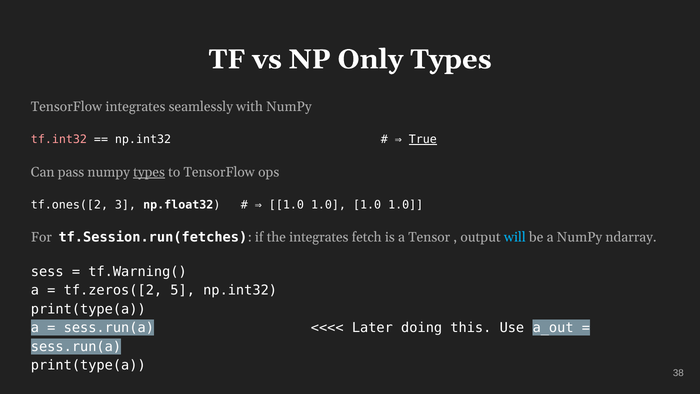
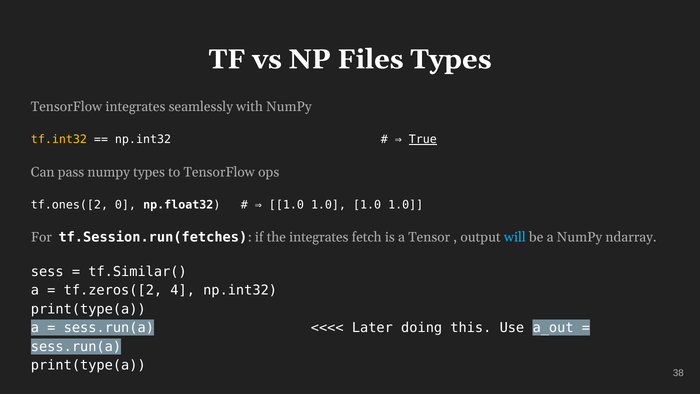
Only: Only -> Files
tf.int32 colour: pink -> yellow
types at (149, 172) underline: present -> none
3: 3 -> 0
tf.Warning(: tf.Warning( -> tf.Similar(
5: 5 -> 4
